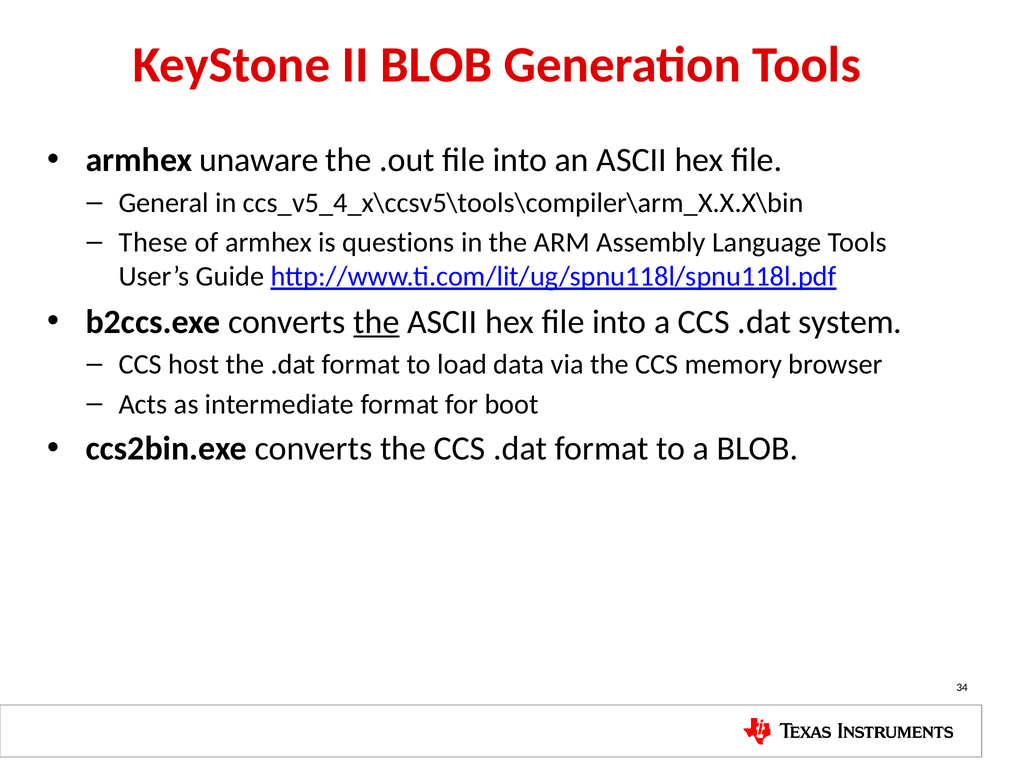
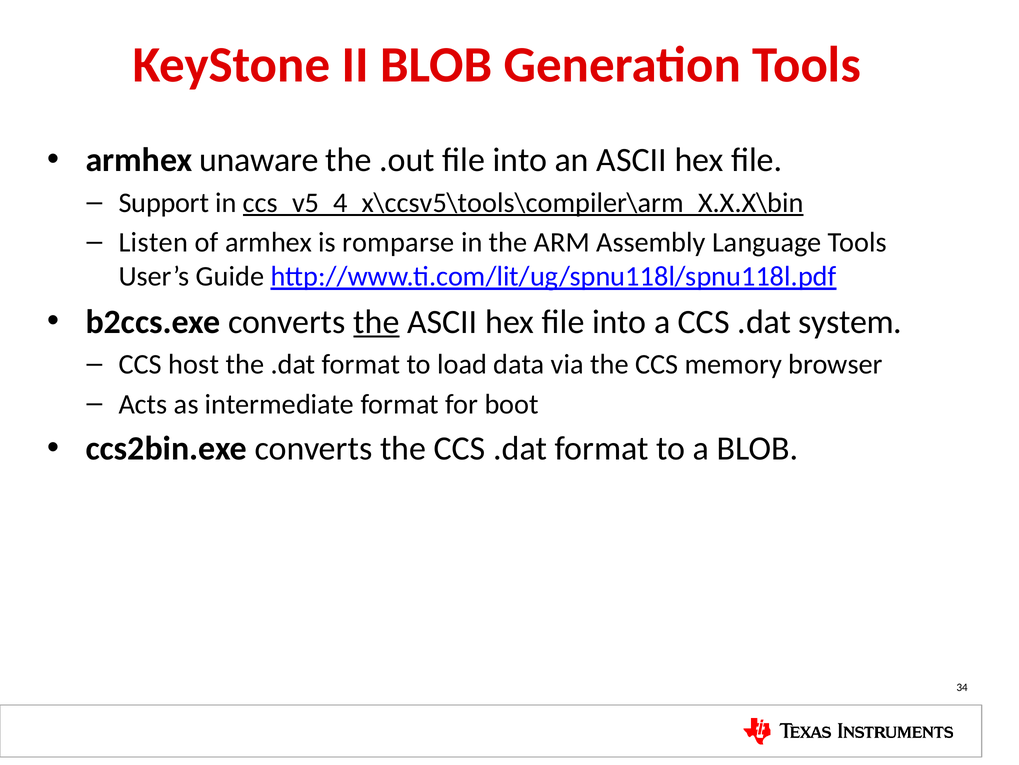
General: General -> Support
ccs_v5_4_x\ccsv5\tools\compiler\arm_X.X.X\bin underline: none -> present
These: These -> Listen
questions: questions -> romparse
